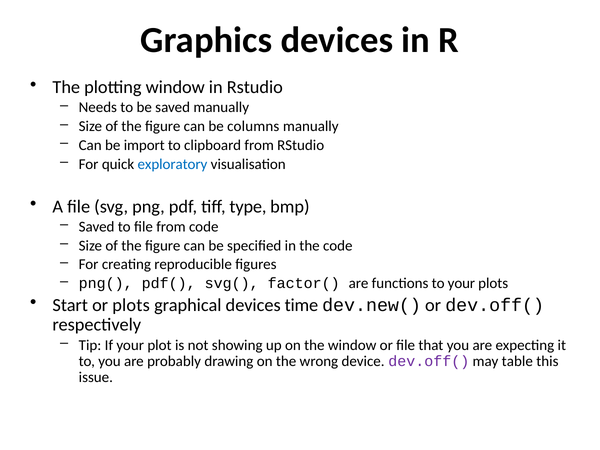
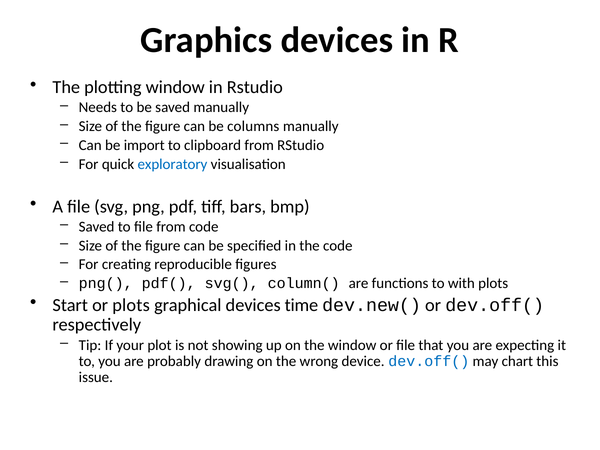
type: type -> bars
factor(: factor( -> column(
to your: your -> with
dev.off( at (429, 361) colour: purple -> blue
table: table -> chart
